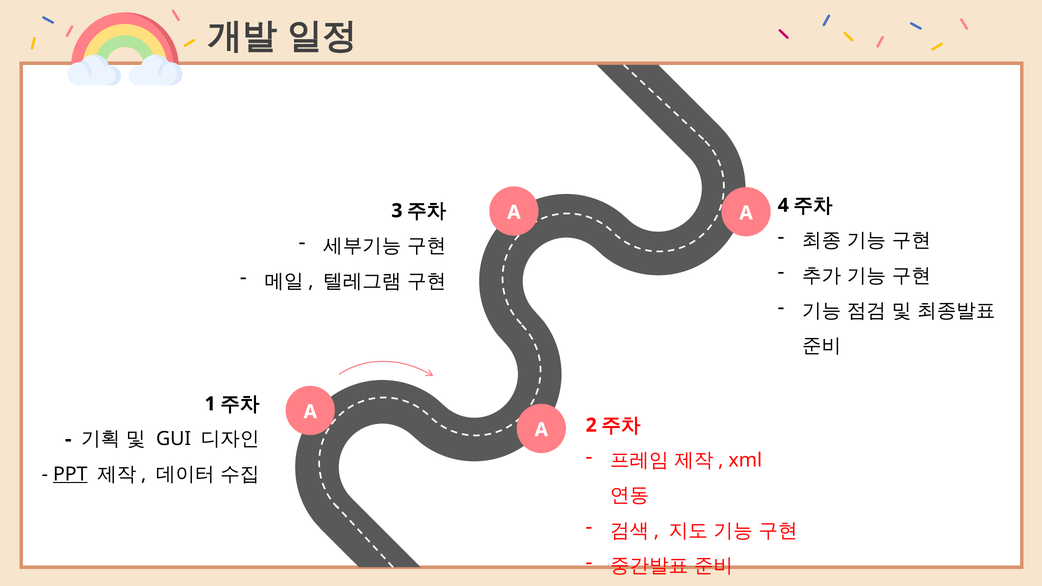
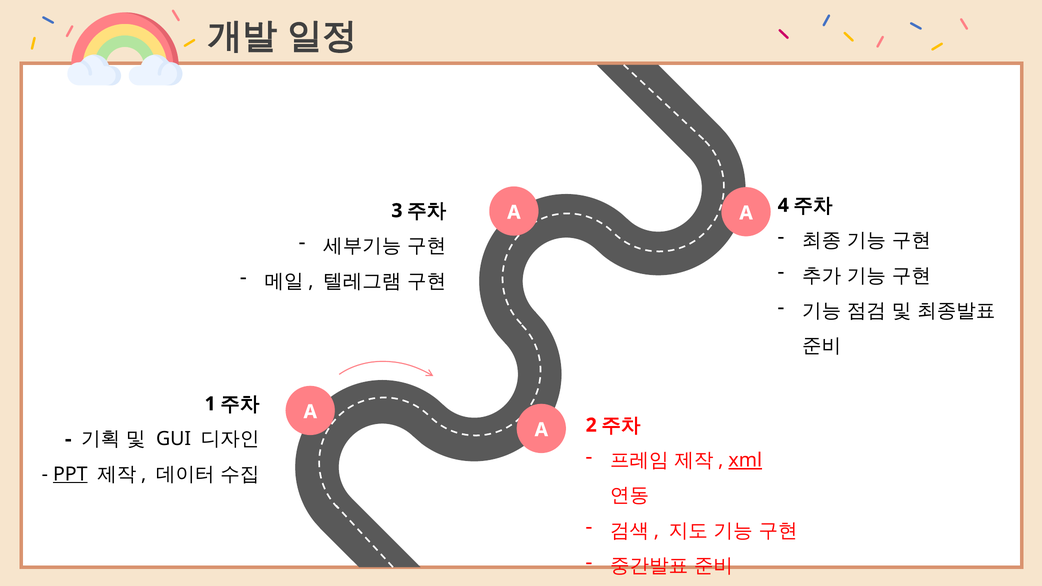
xml underline: none -> present
